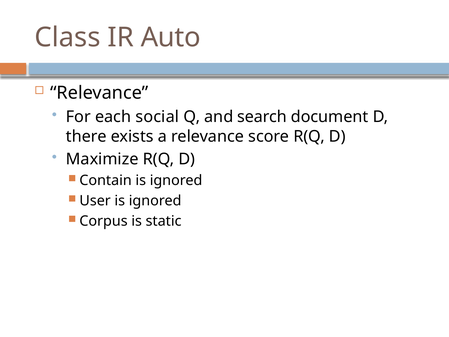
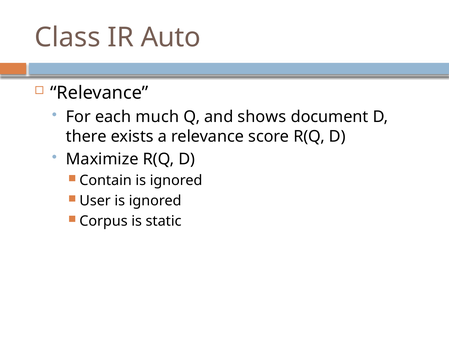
social: social -> much
search: search -> shows
